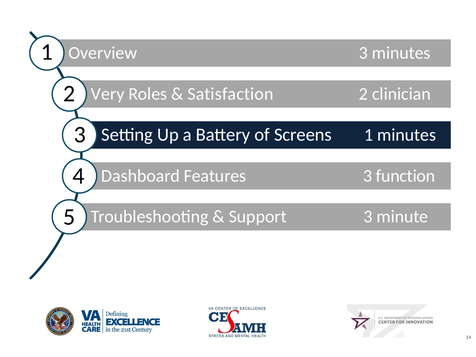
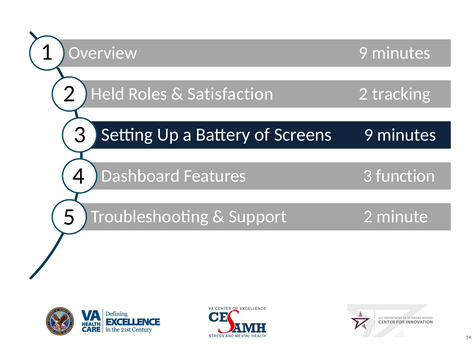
Overview 3: 3 -> 9
Very: Very -> Held
clinician: clinician -> tracking
Screens 1: 1 -> 9
Support 3: 3 -> 2
